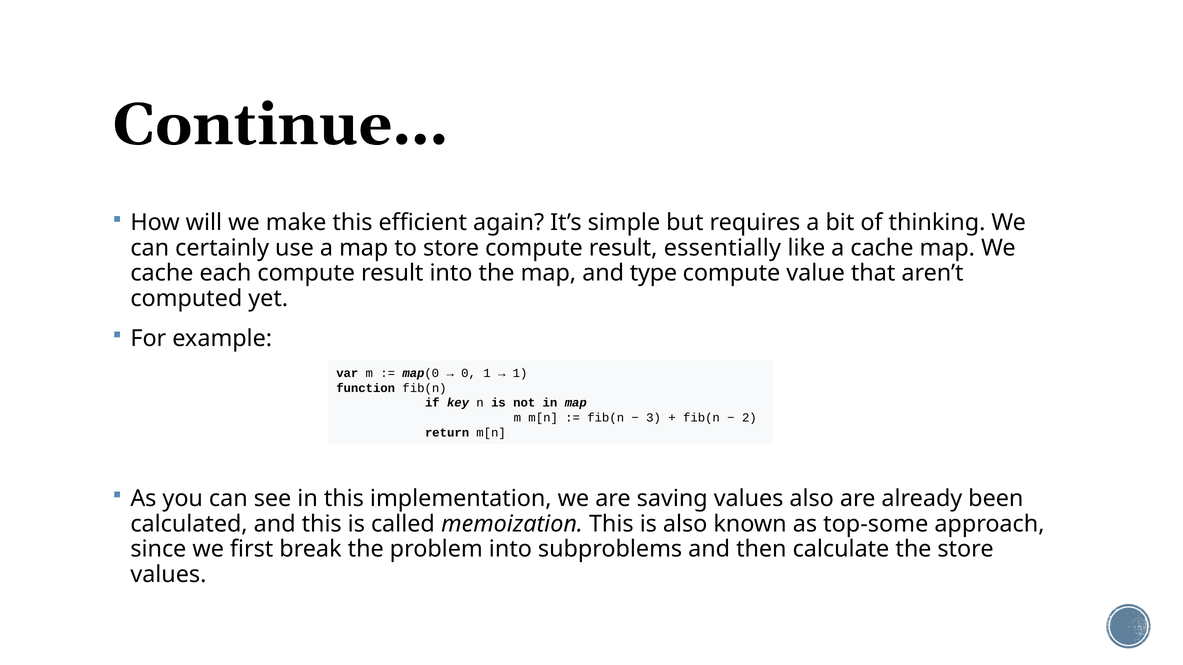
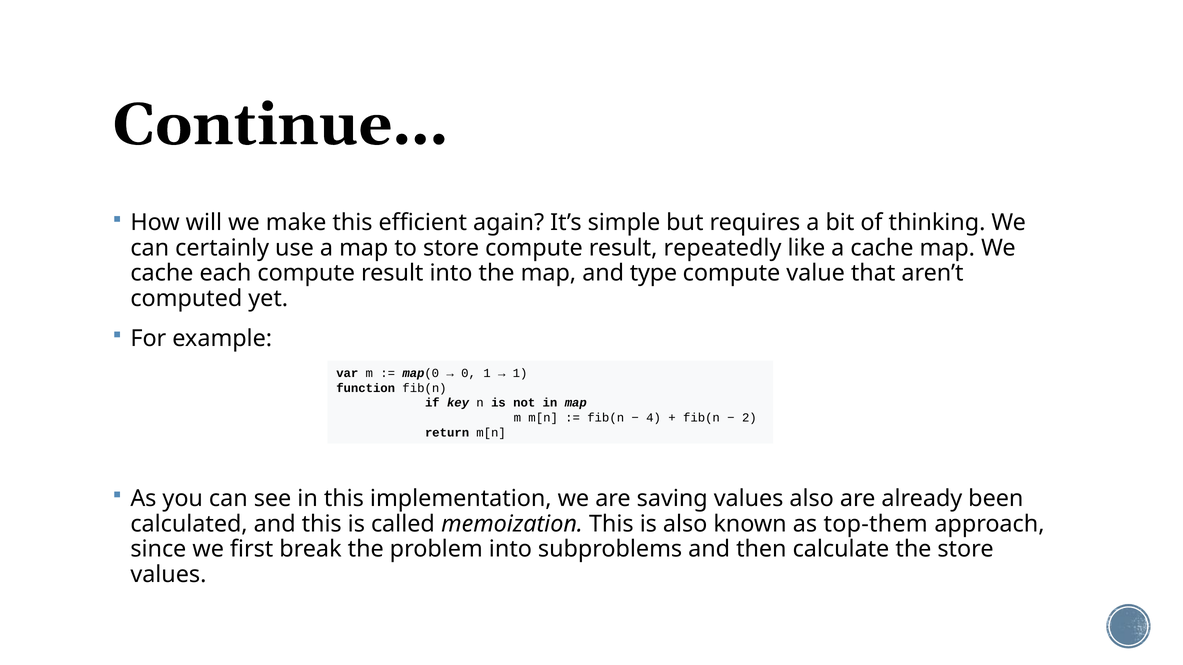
essentially: essentially -> repeatedly
3: 3 -> 4
top-some: top-some -> top-them
